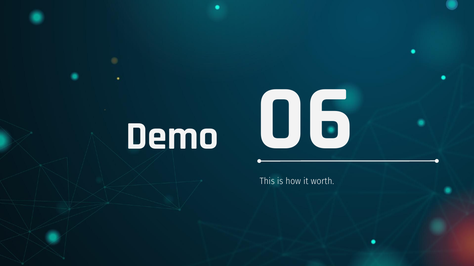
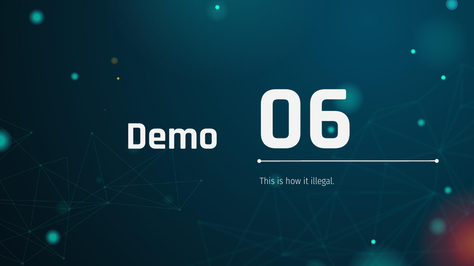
worth: worth -> illegal
